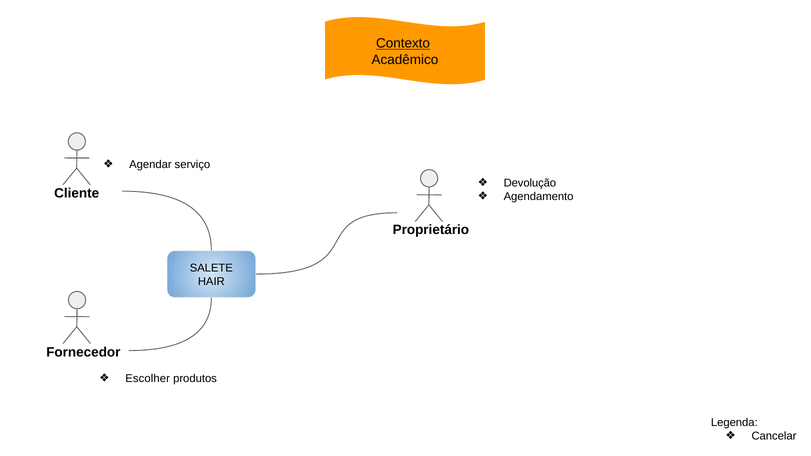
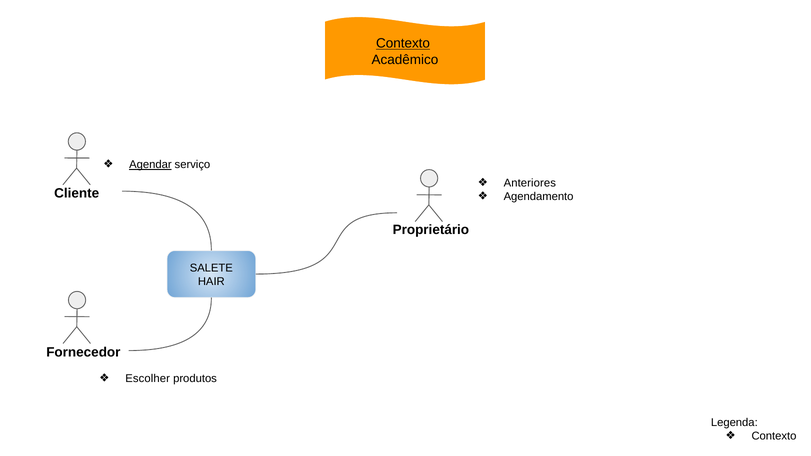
Agendar underline: none -> present
Devolução: Devolução -> Anteriores
Cancelar at (774, 436): Cancelar -> Contexto
